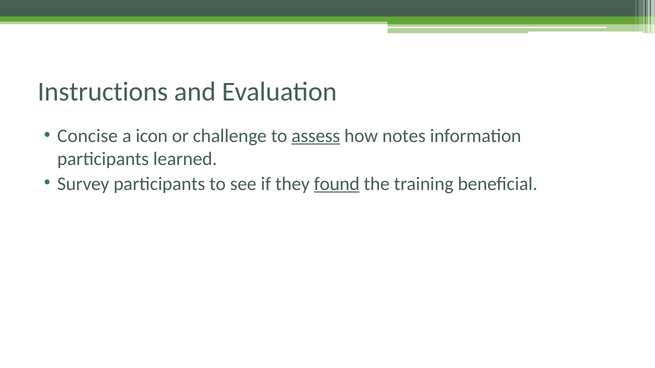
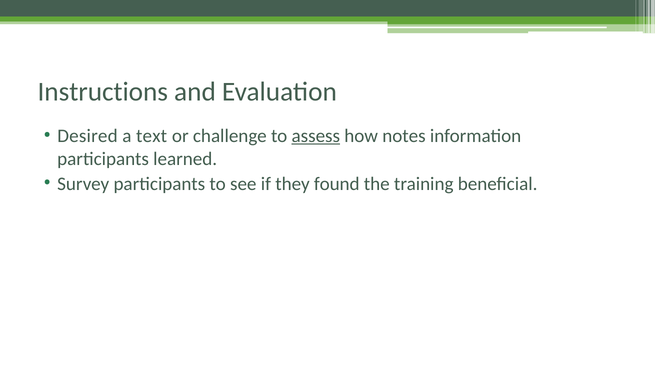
Concise: Concise -> Desired
icon: icon -> text
found underline: present -> none
